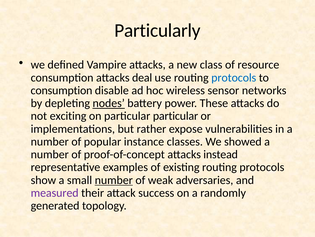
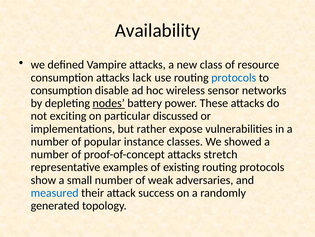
Particularly: Particularly -> Availability
deal: deal -> lack
particular particular: particular -> discussed
instead: instead -> stretch
number at (114, 180) underline: present -> none
measured colour: purple -> blue
